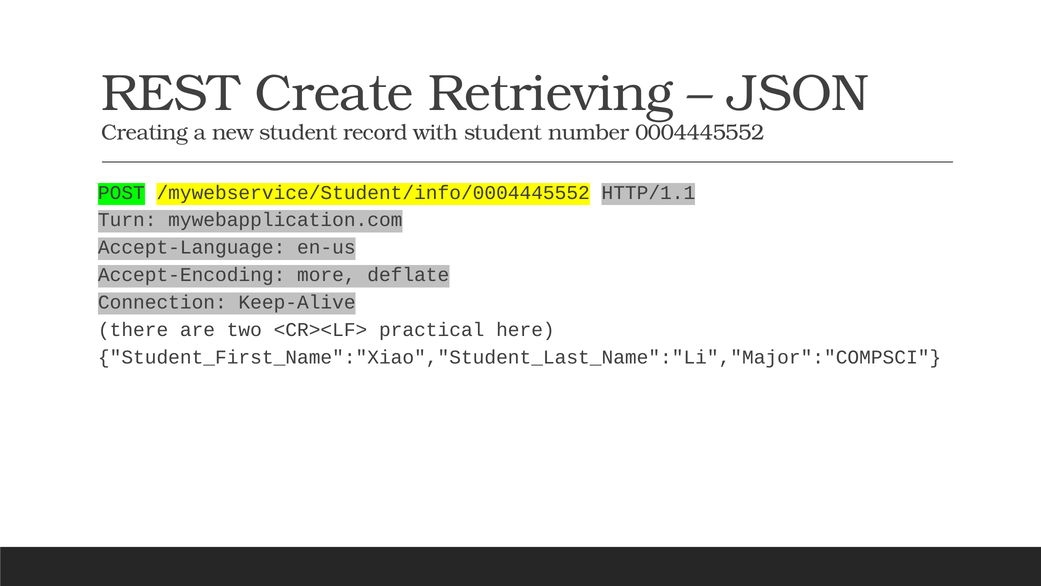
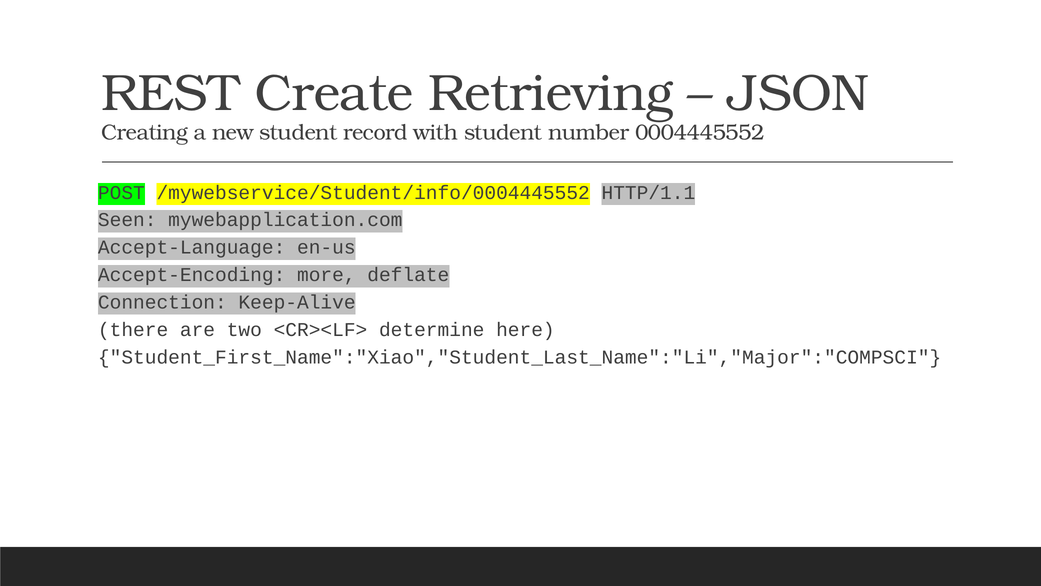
Turn: Turn -> Seen
practical: practical -> determine
